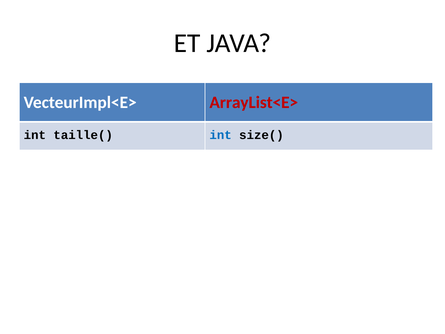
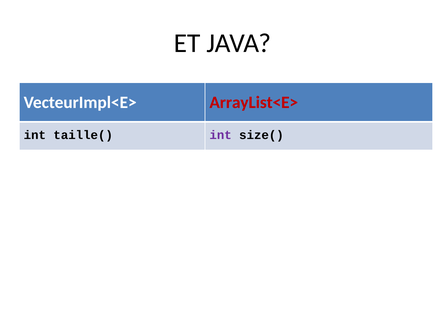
int at (221, 135) colour: blue -> purple
